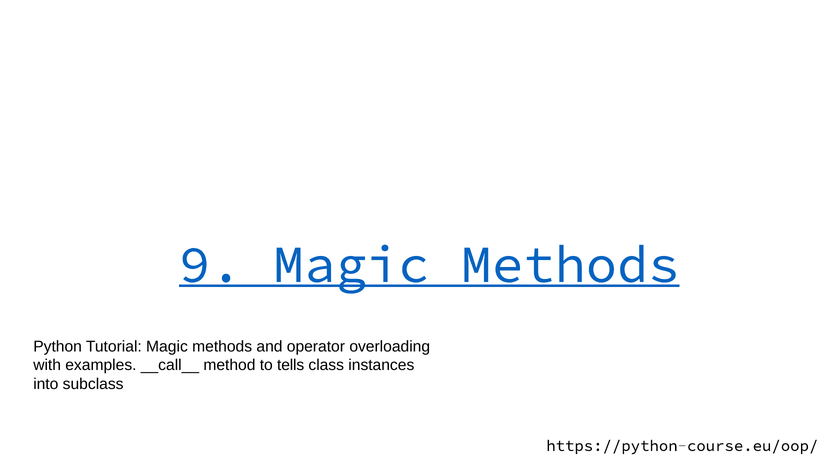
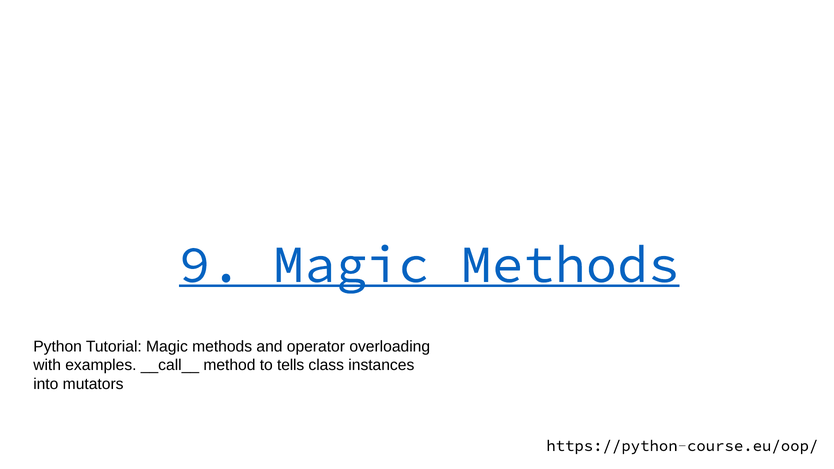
subclass: subclass -> mutators
